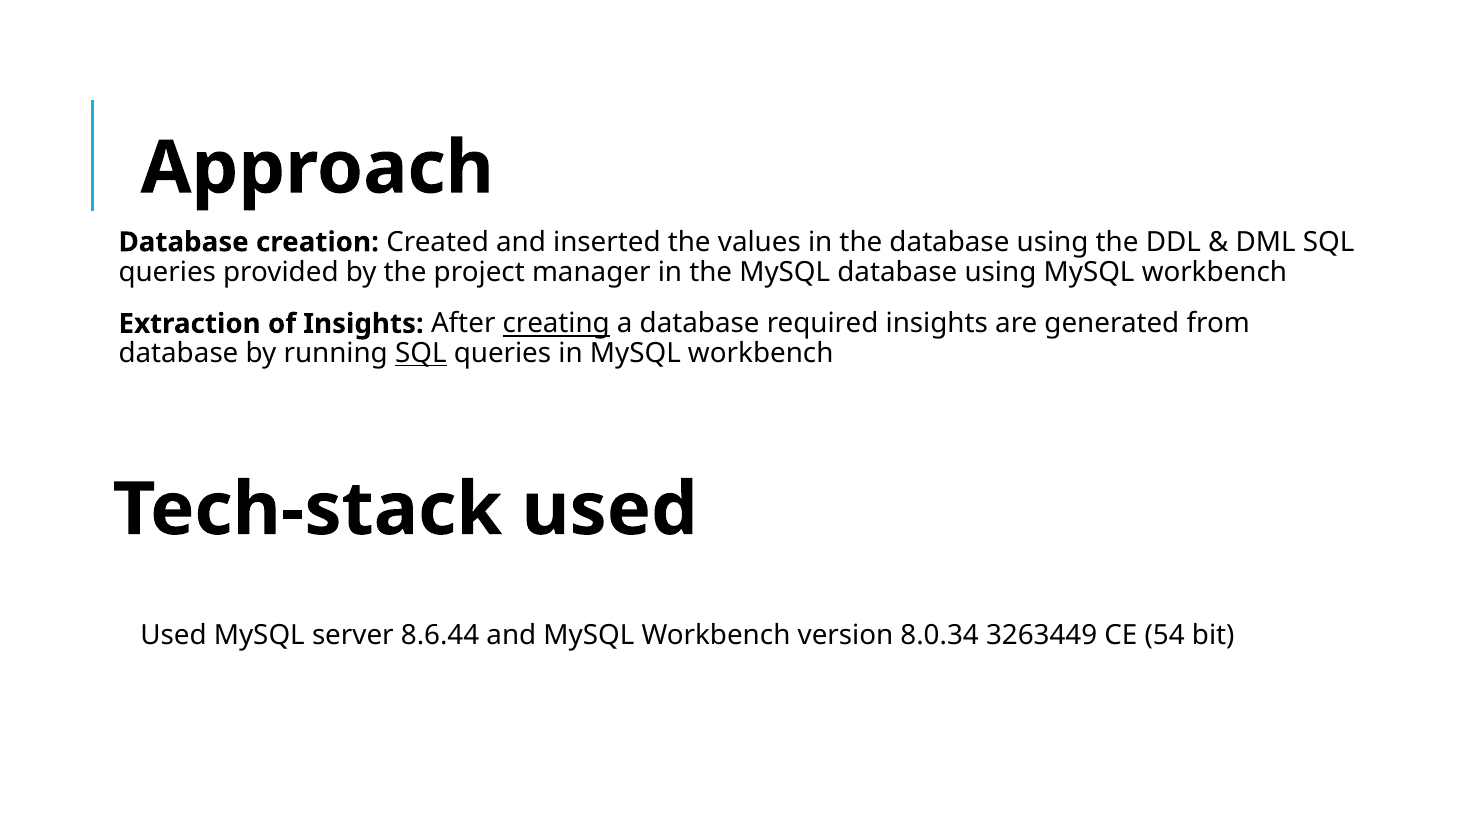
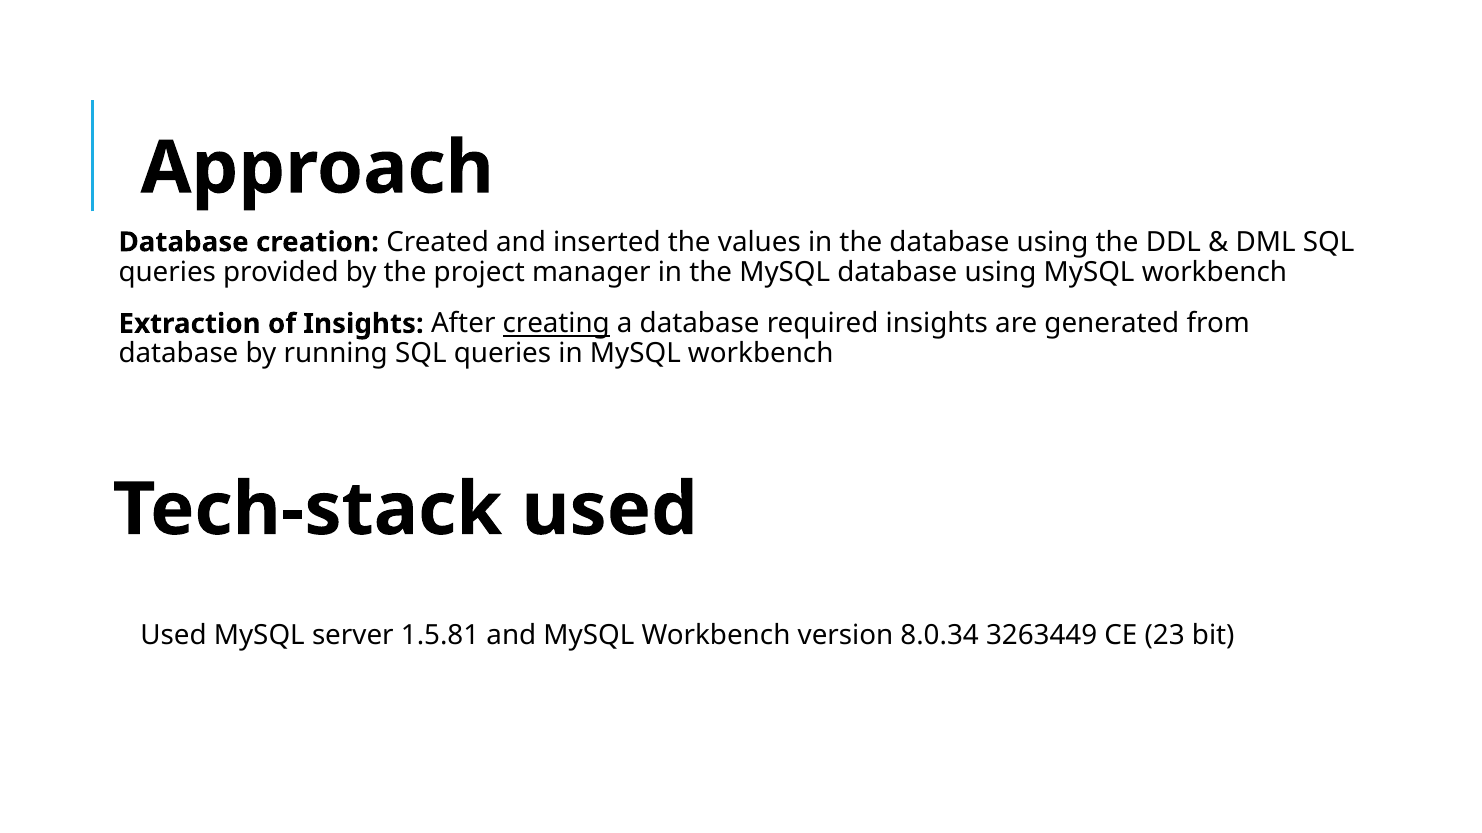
SQL at (421, 354) underline: present -> none
8.6.44: 8.6.44 -> 1.5.81
54: 54 -> 23
